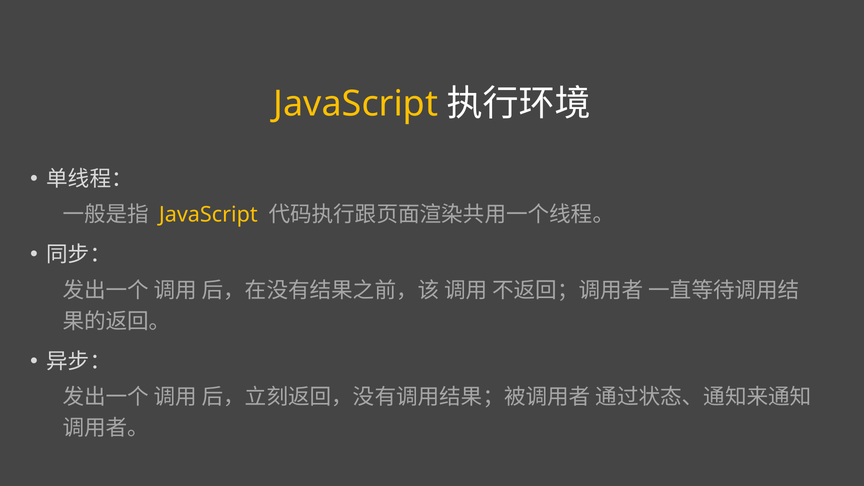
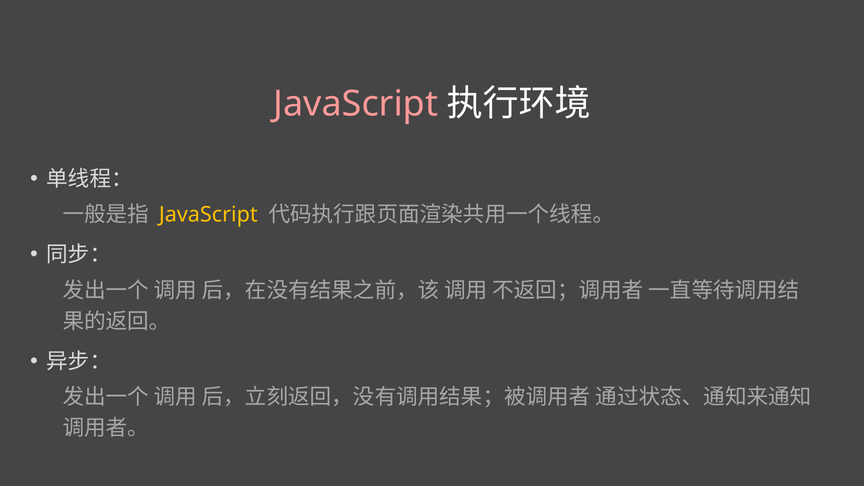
JavaScript at (356, 104) colour: yellow -> pink
